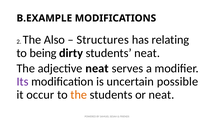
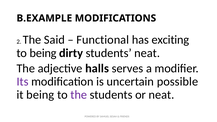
Also: Also -> Said
Structures: Structures -> Functional
relating: relating -> exciting
adjective neat: neat -> halls
it occur: occur -> being
the at (79, 95) colour: orange -> purple
